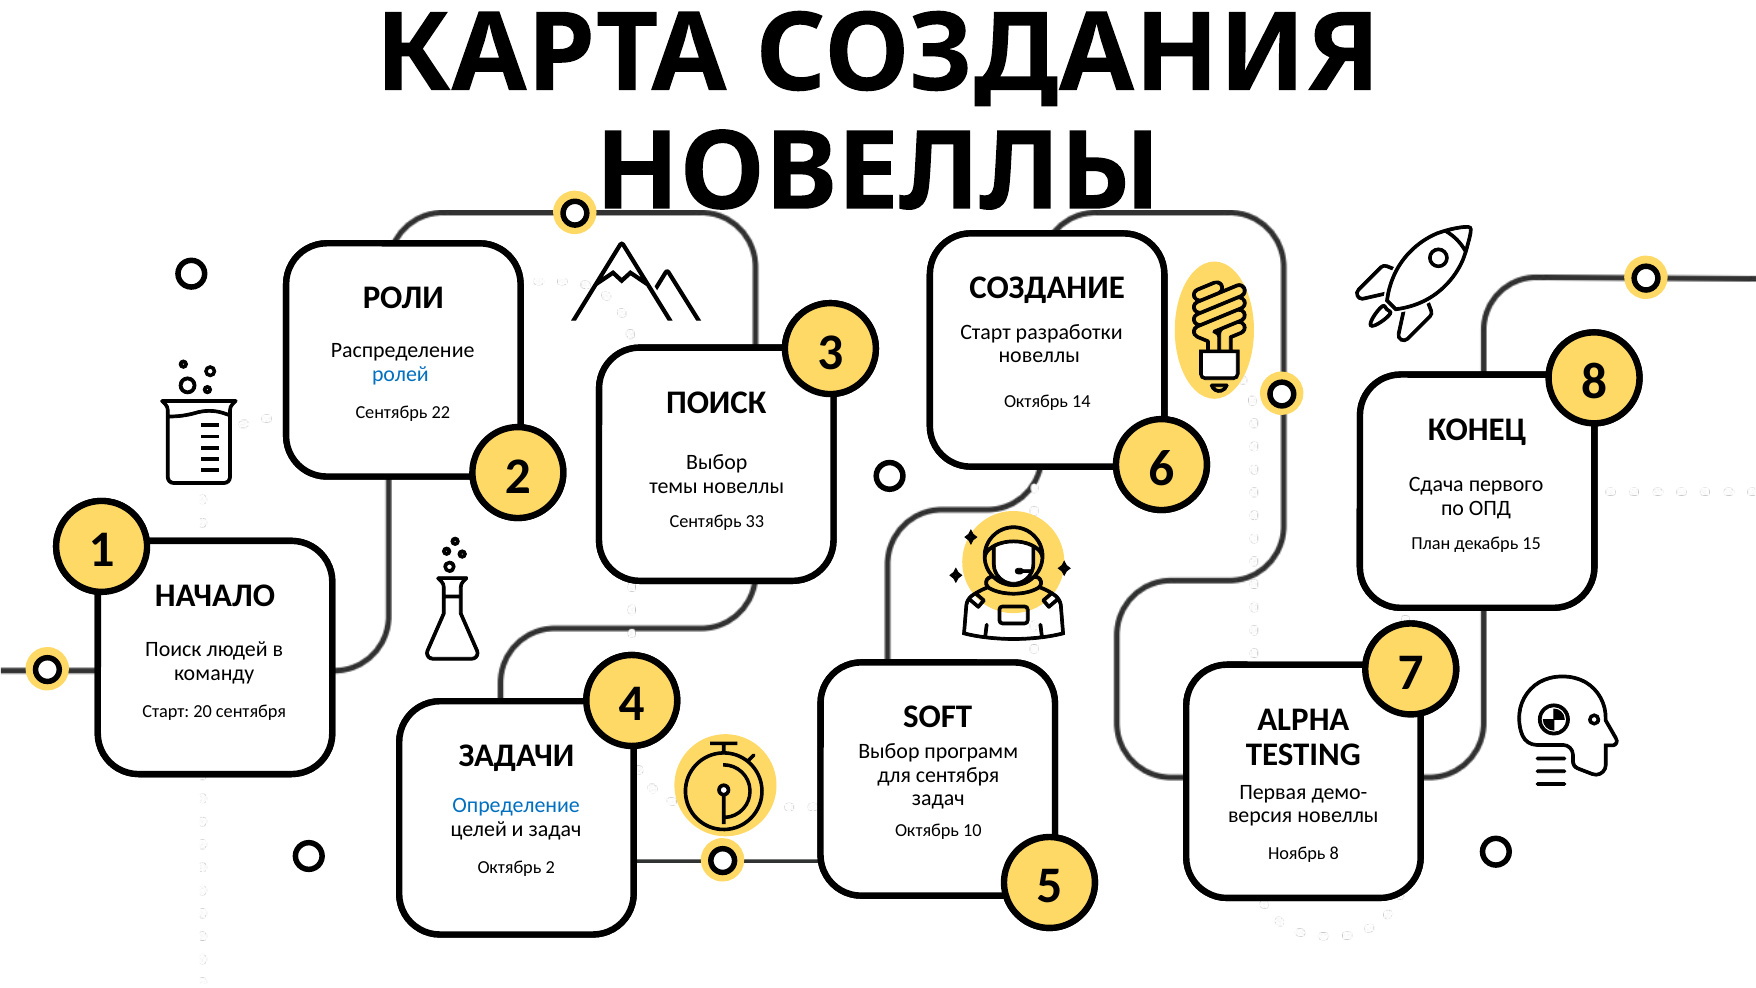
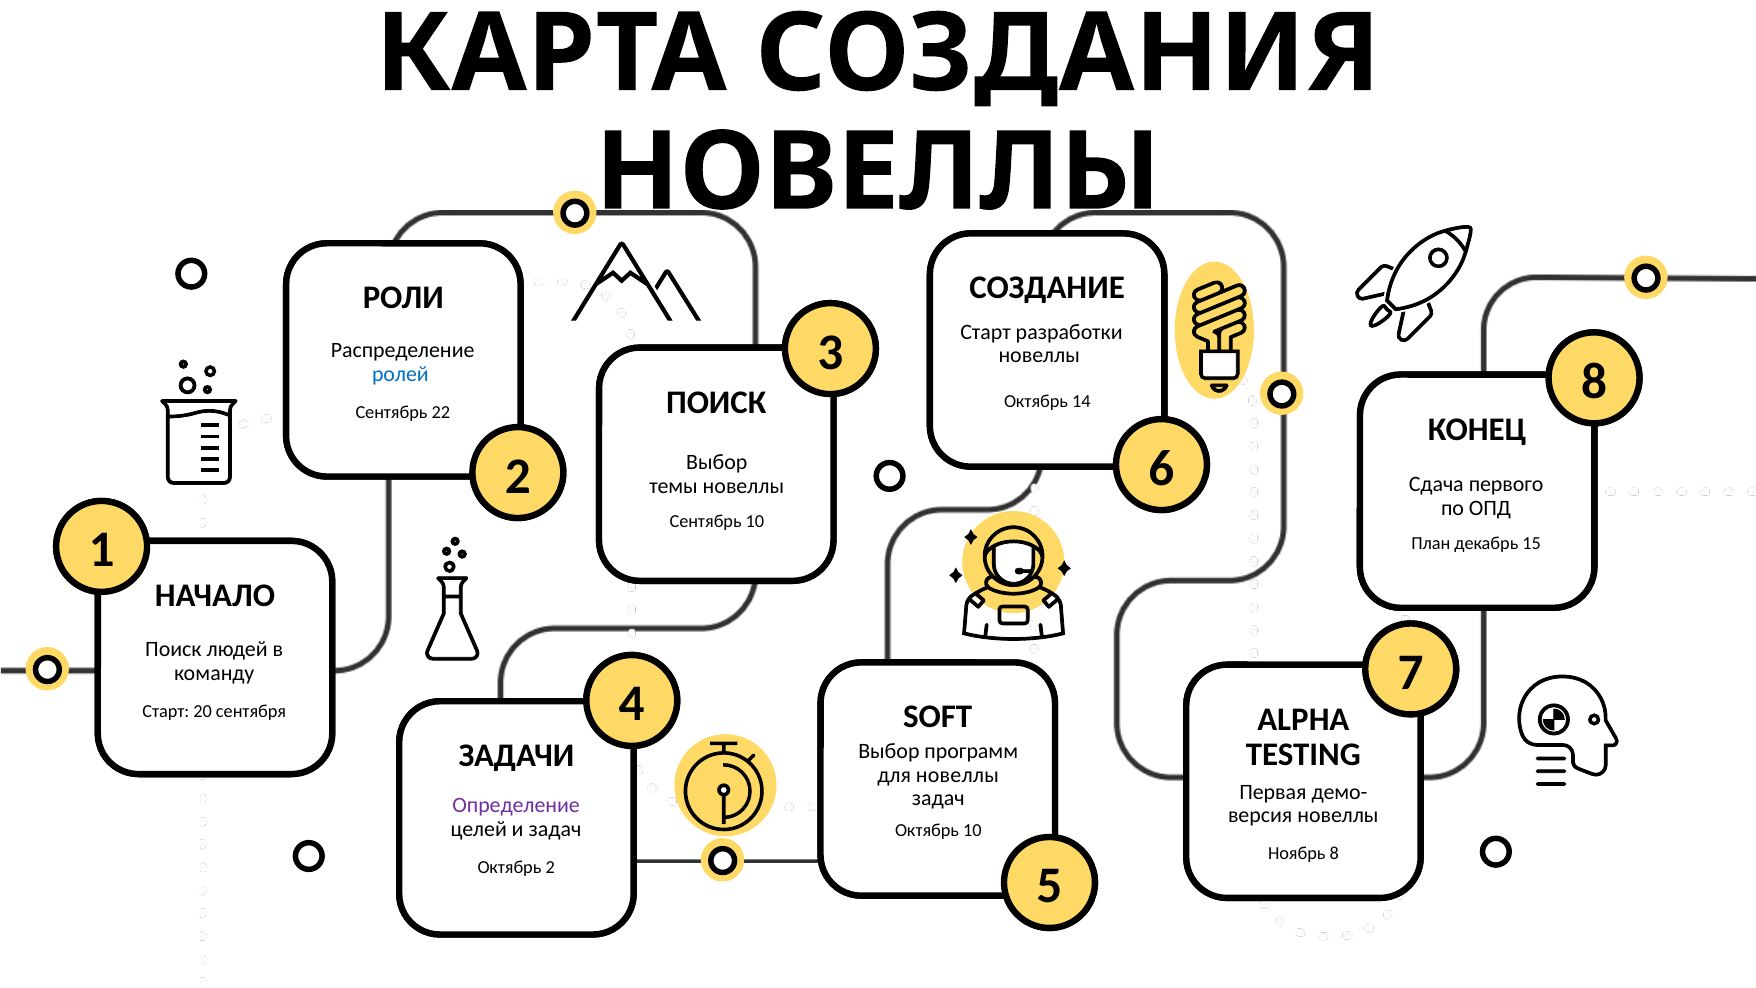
Сентябрь 33: 33 -> 10
для сентября: сентября -> новеллы
Определение colour: blue -> purple
